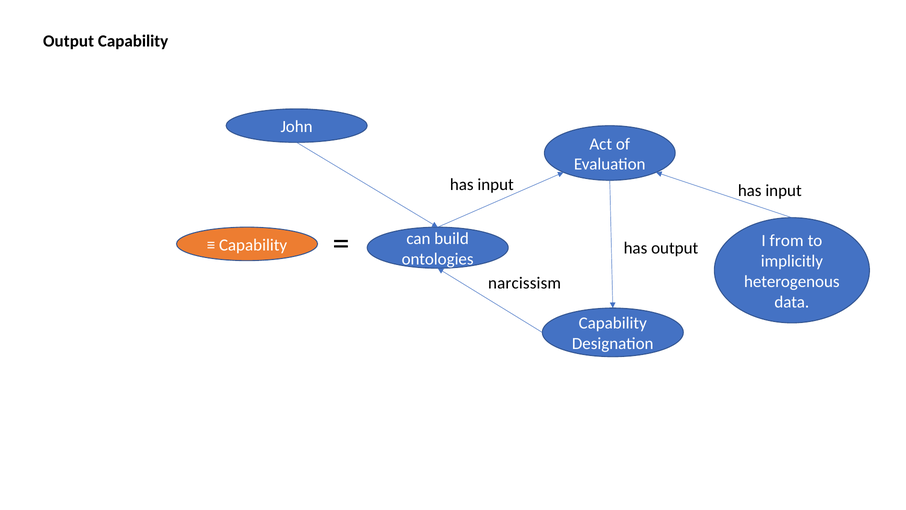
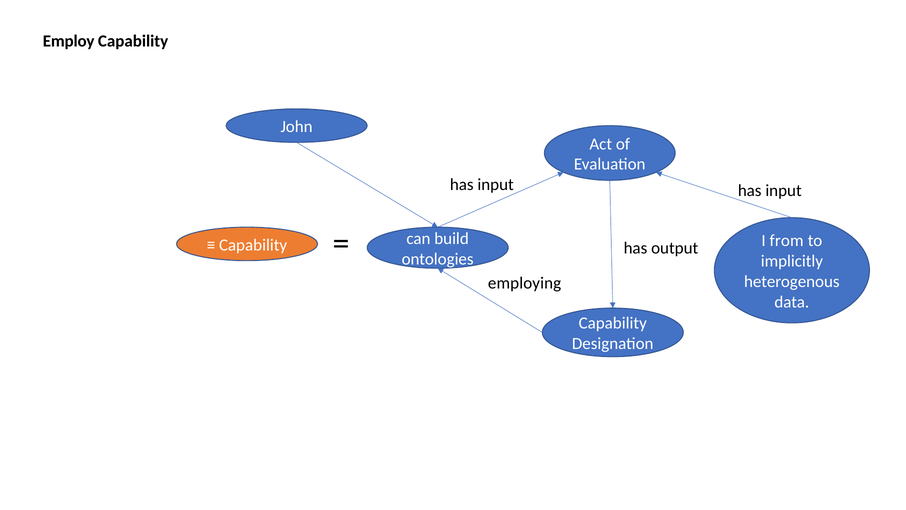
Output at (69, 41): Output -> Employ
narcissism: narcissism -> employing
